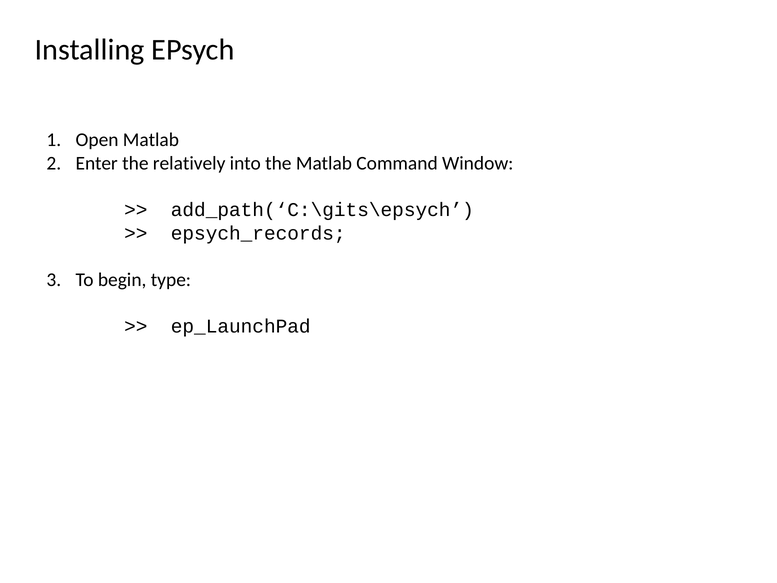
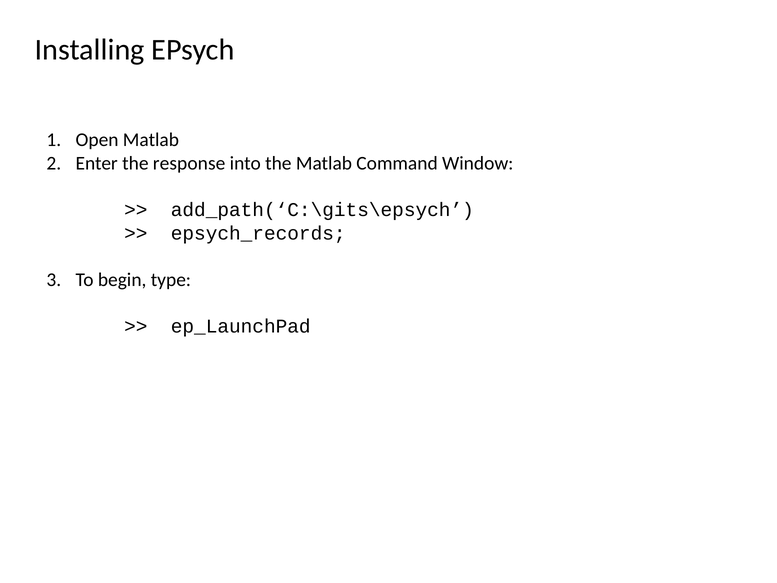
relatively: relatively -> response
